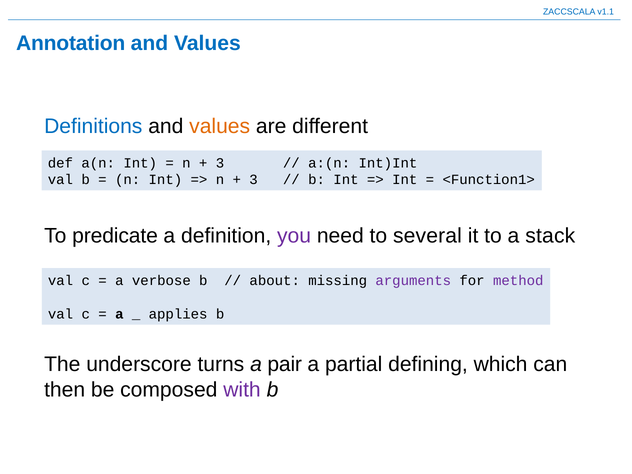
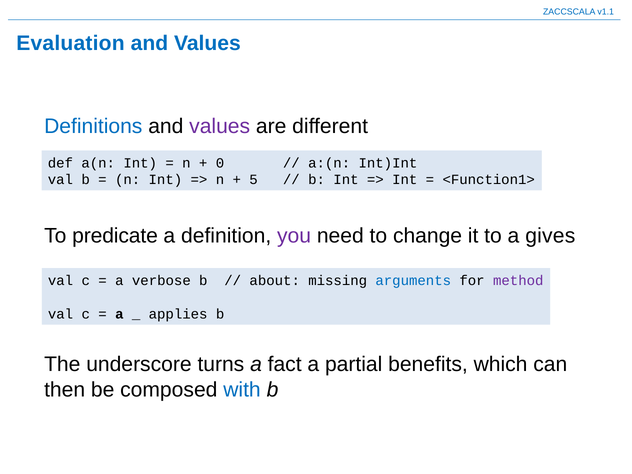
Annotation: Annotation -> Evaluation
values at (220, 126) colour: orange -> purple
3 at (220, 163): 3 -> 0
3 at (254, 180): 3 -> 5
several: several -> change
stack: stack -> gives
arguments colour: purple -> blue
pair: pair -> fact
defining: defining -> benefits
with colour: purple -> blue
